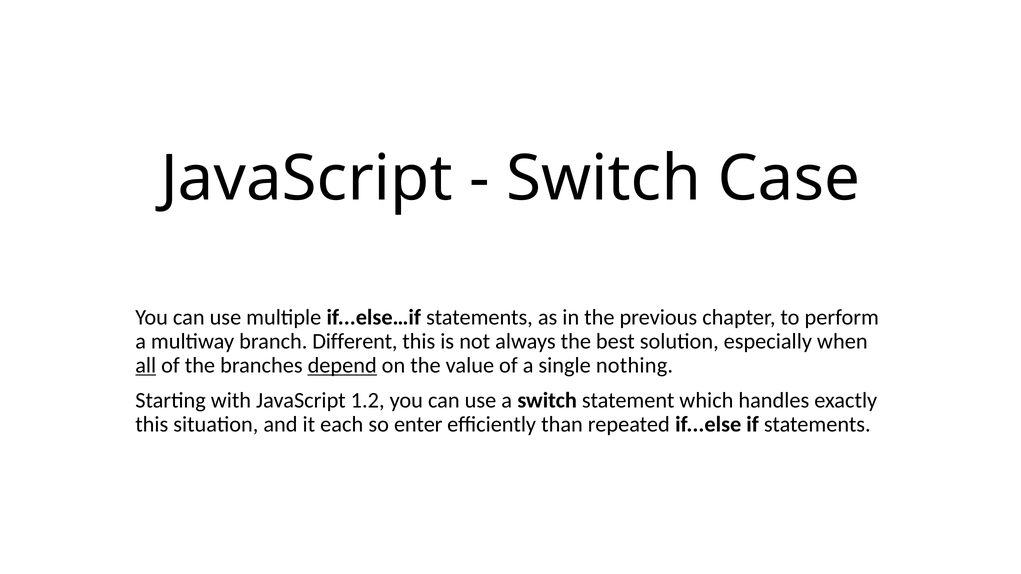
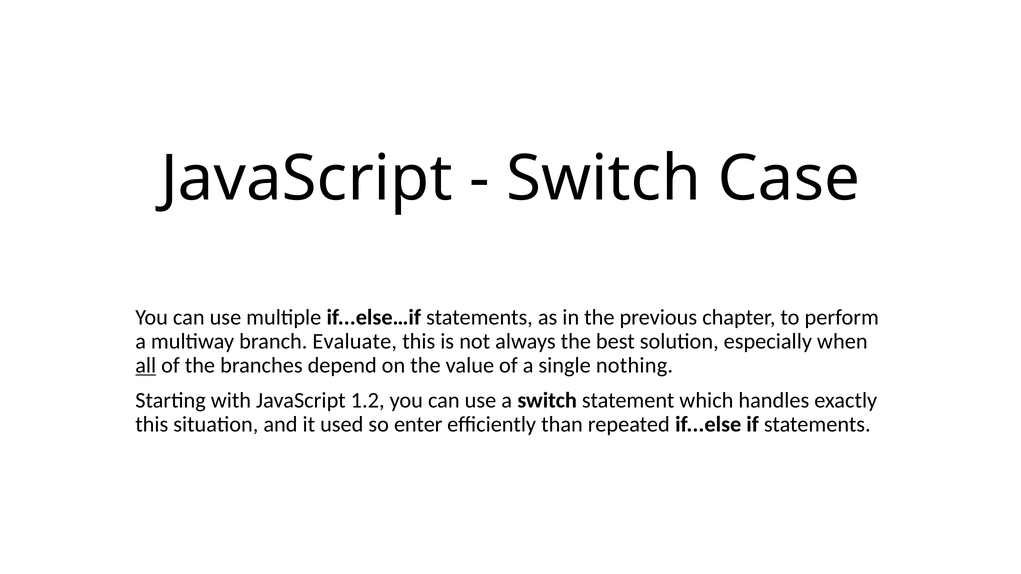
Different: Different -> Evaluate
depend underline: present -> none
each: each -> used
